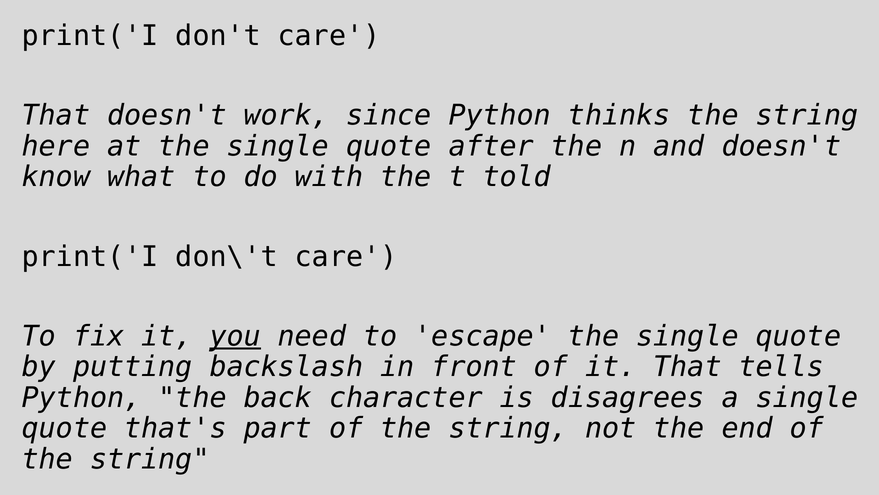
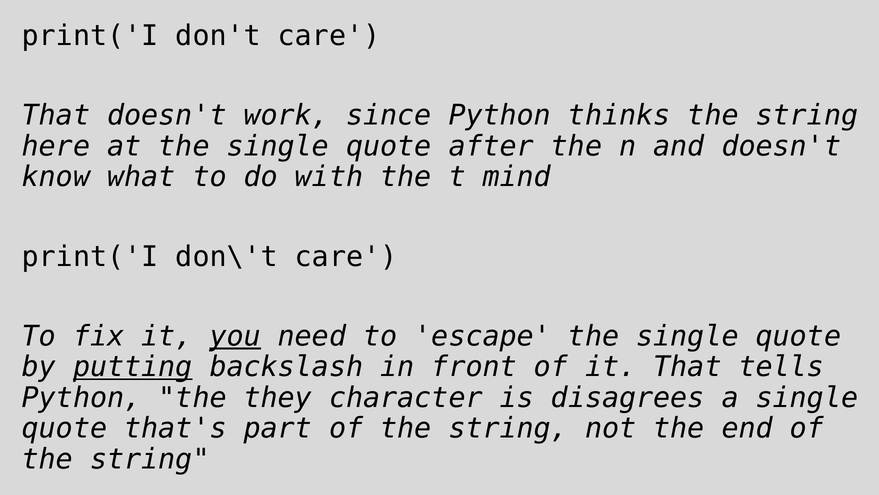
told: told -> mind
putting underline: none -> present
back: back -> they
